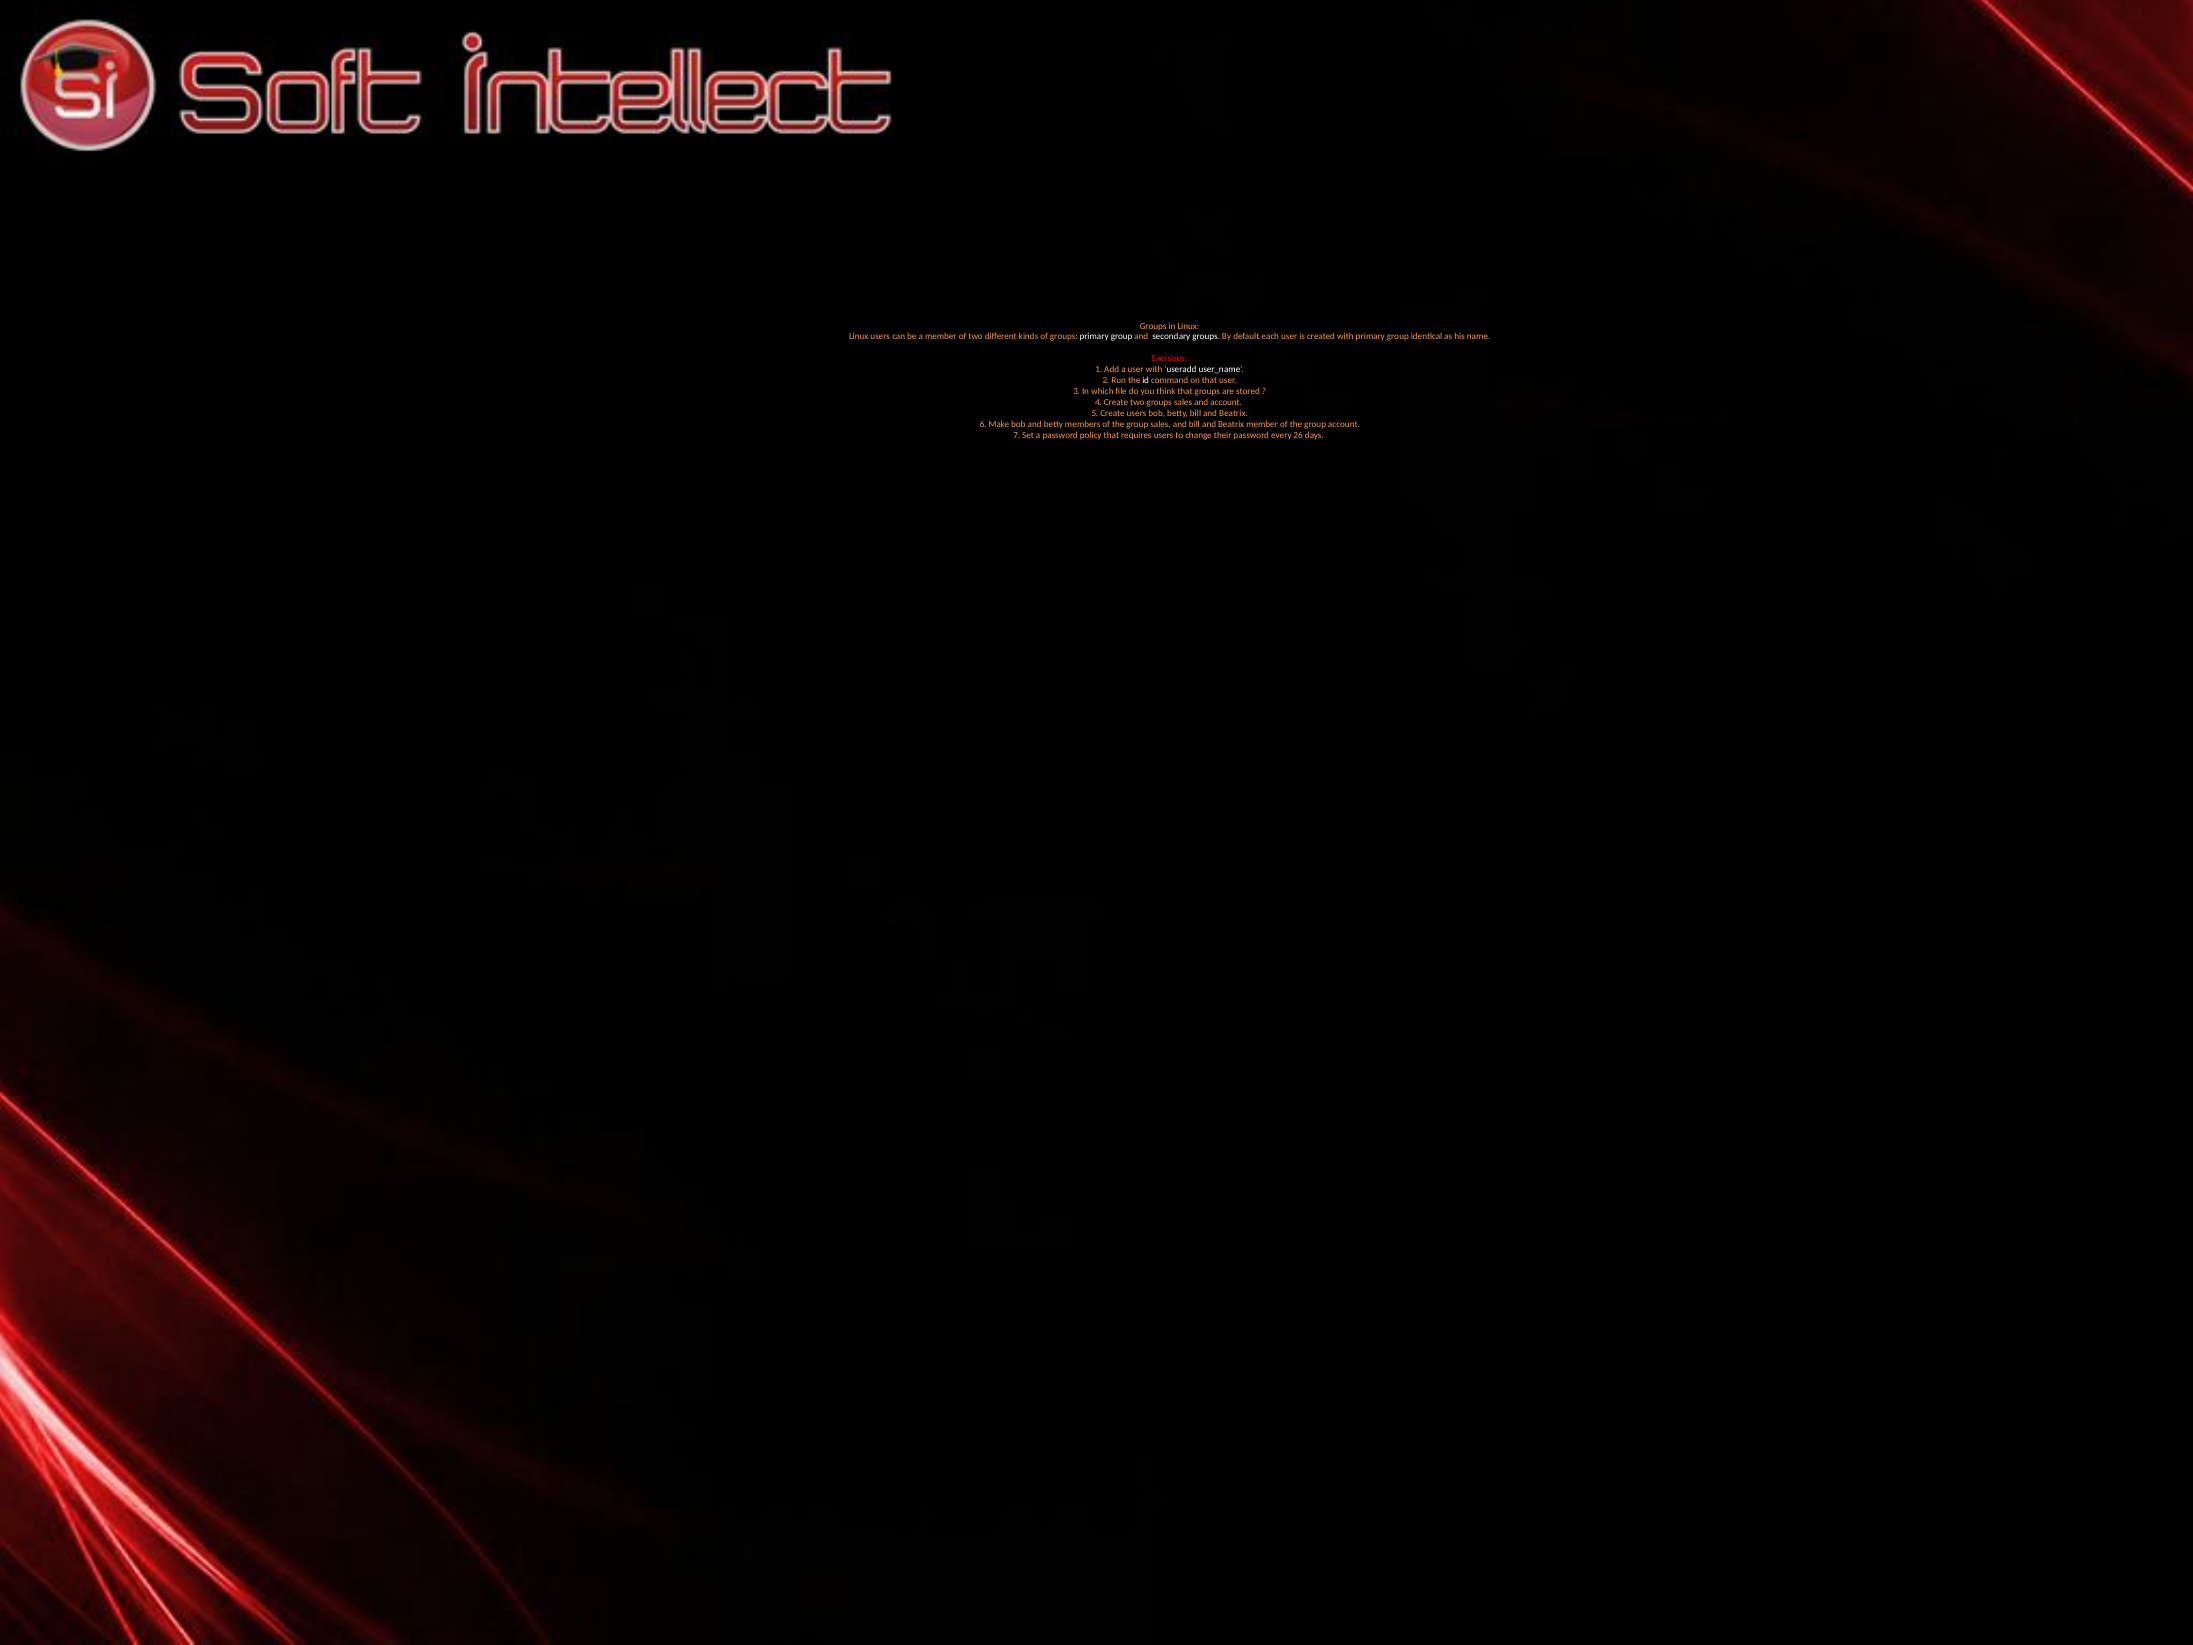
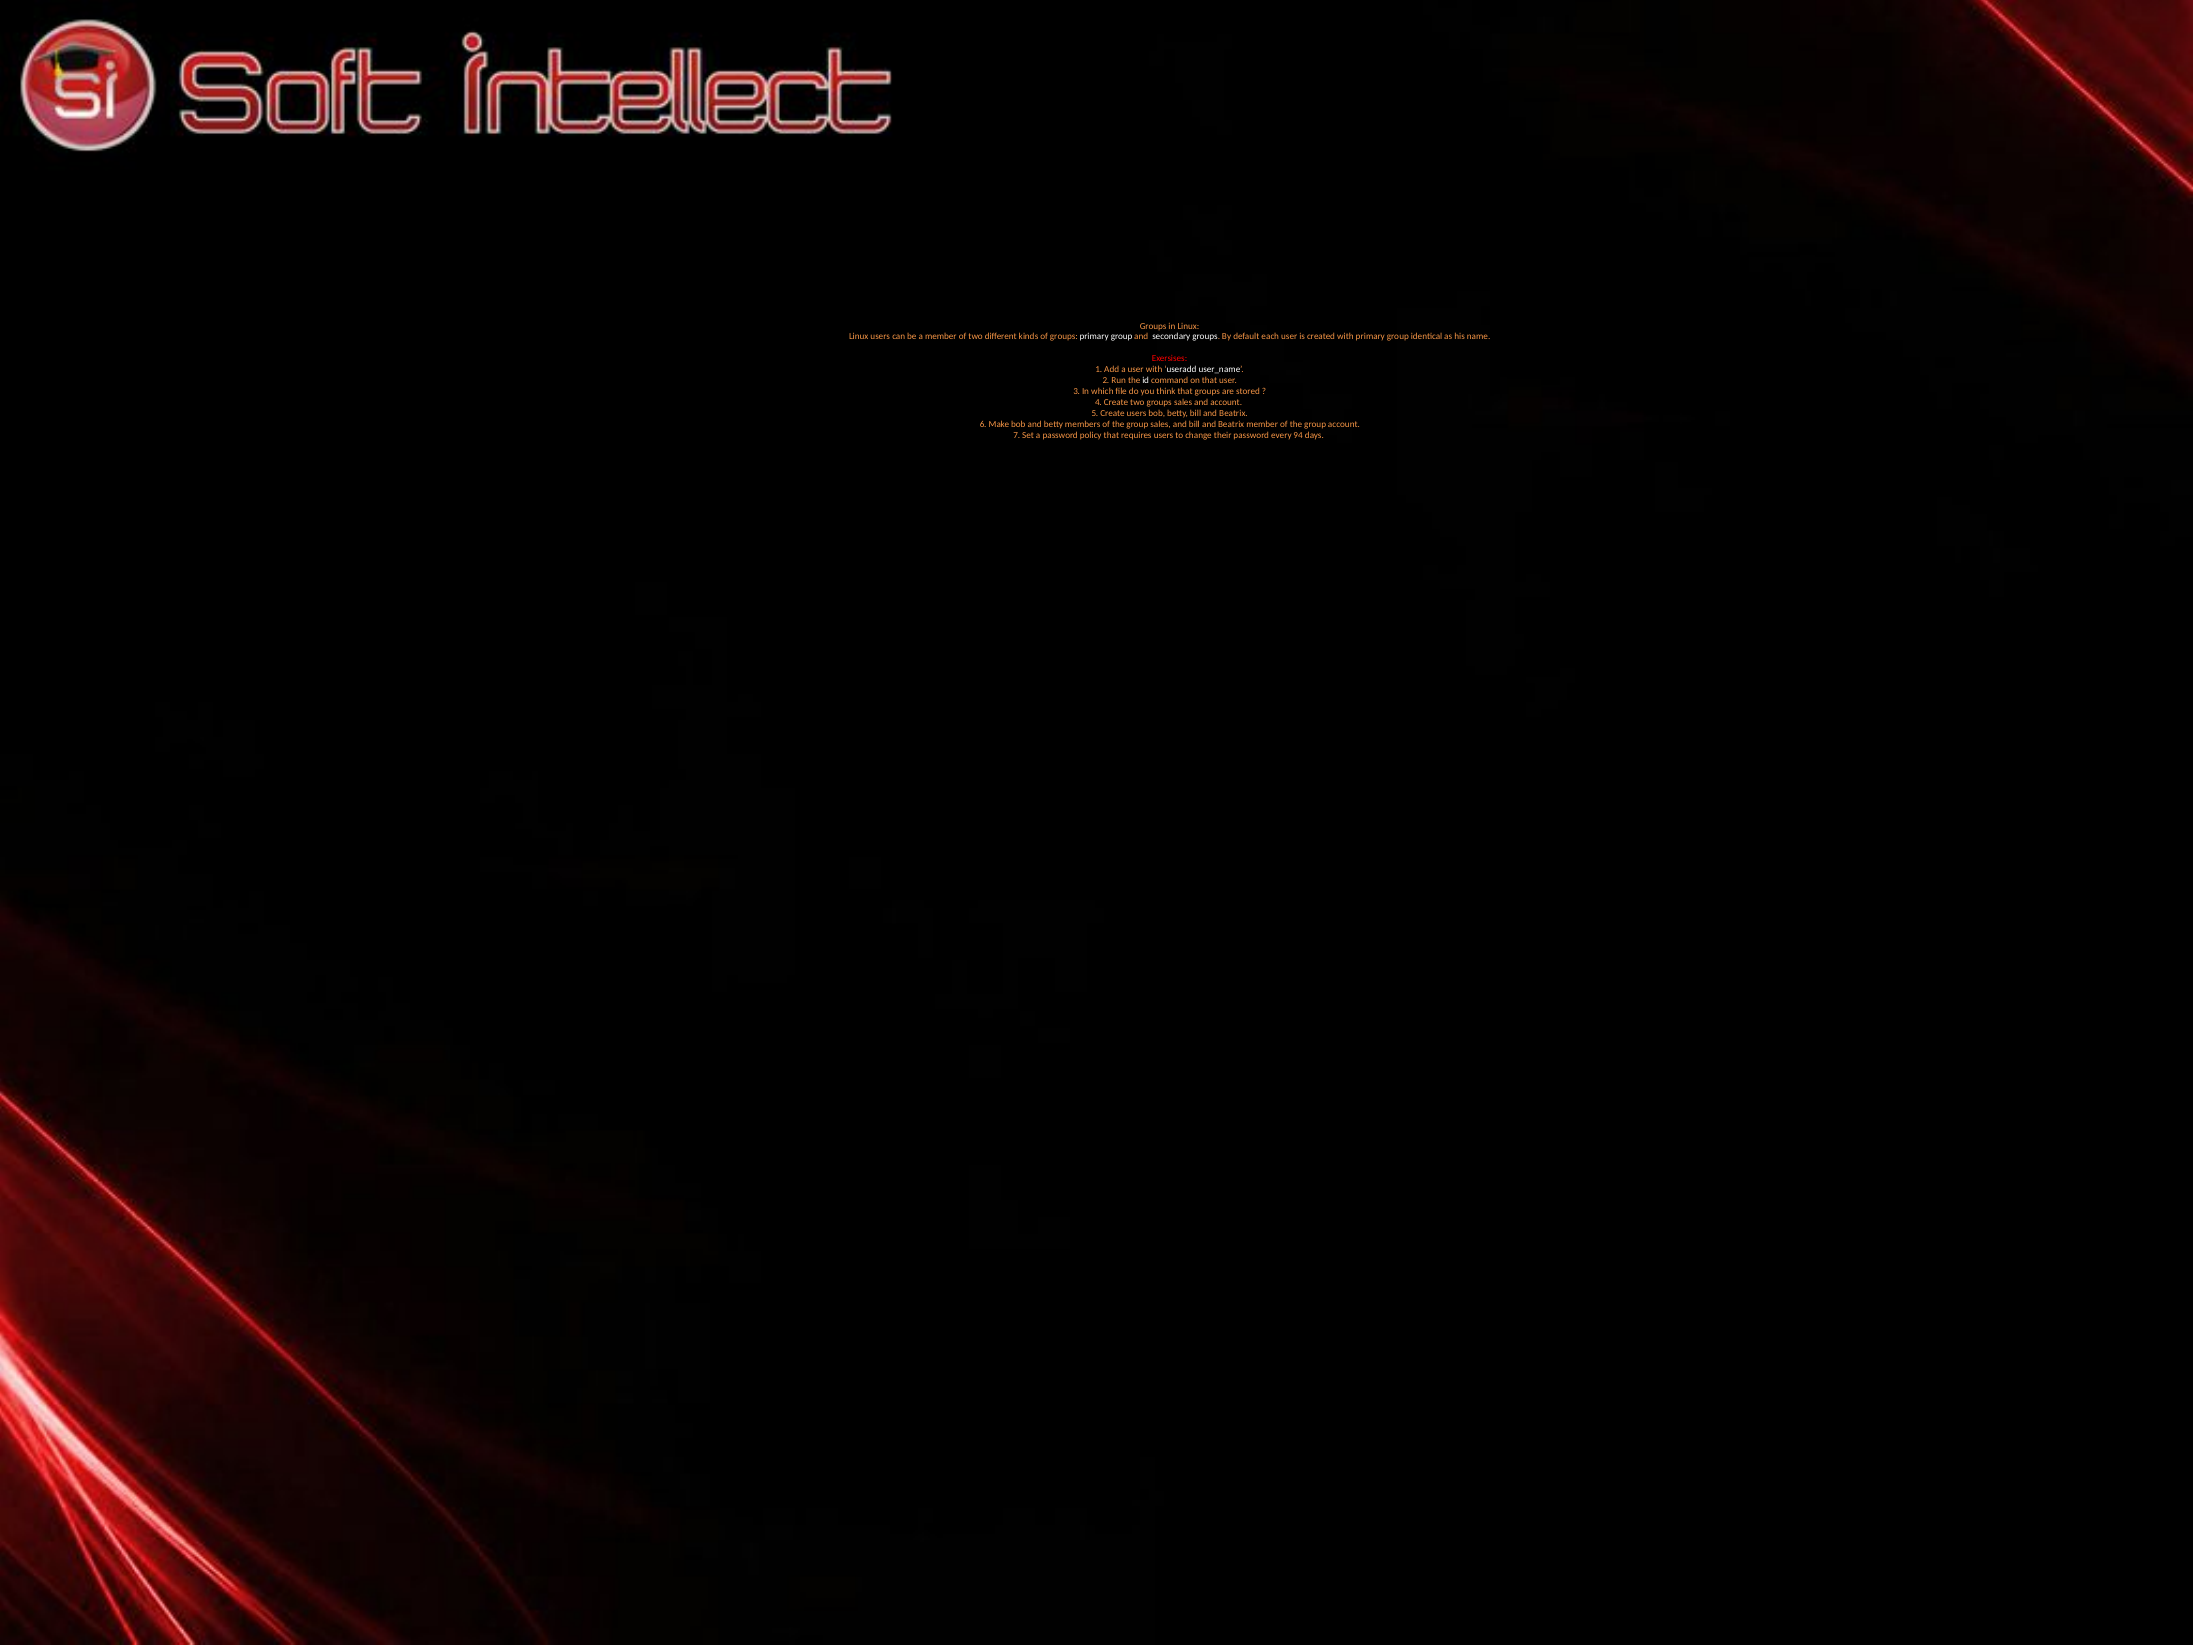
26: 26 -> 94
